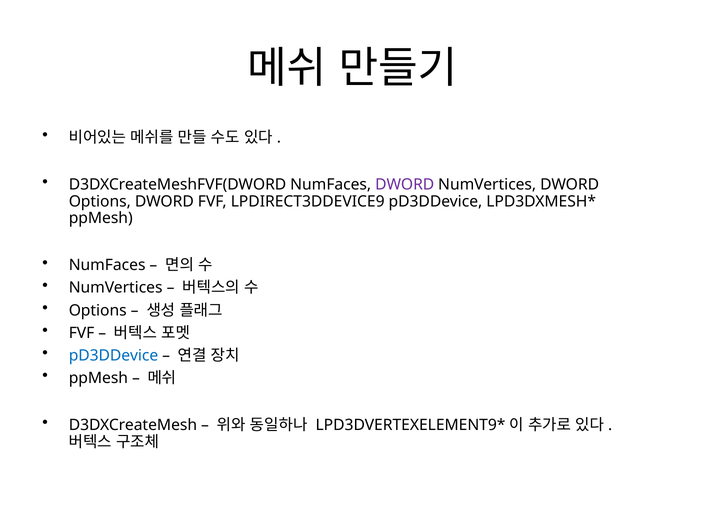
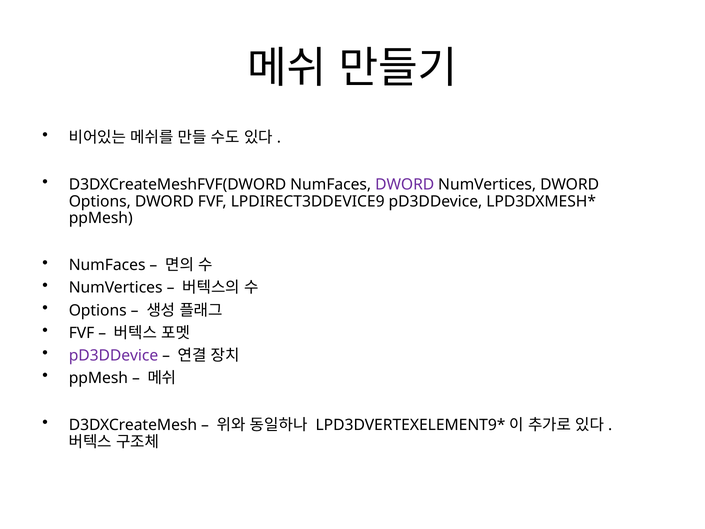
pD3DDevice at (114, 355) colour: blue -> purple
